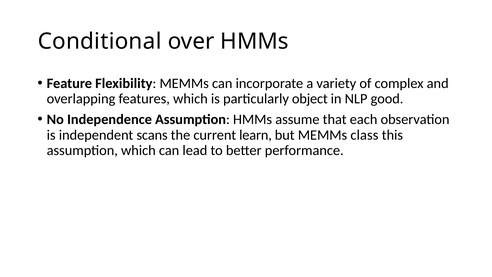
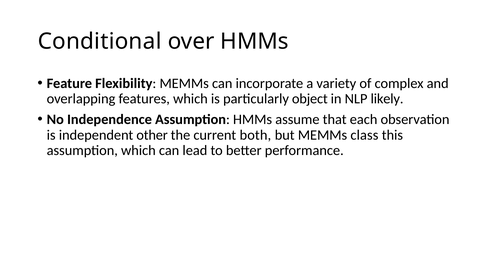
good: good -> likely
scans: scans -> other
learn: learn -> both
